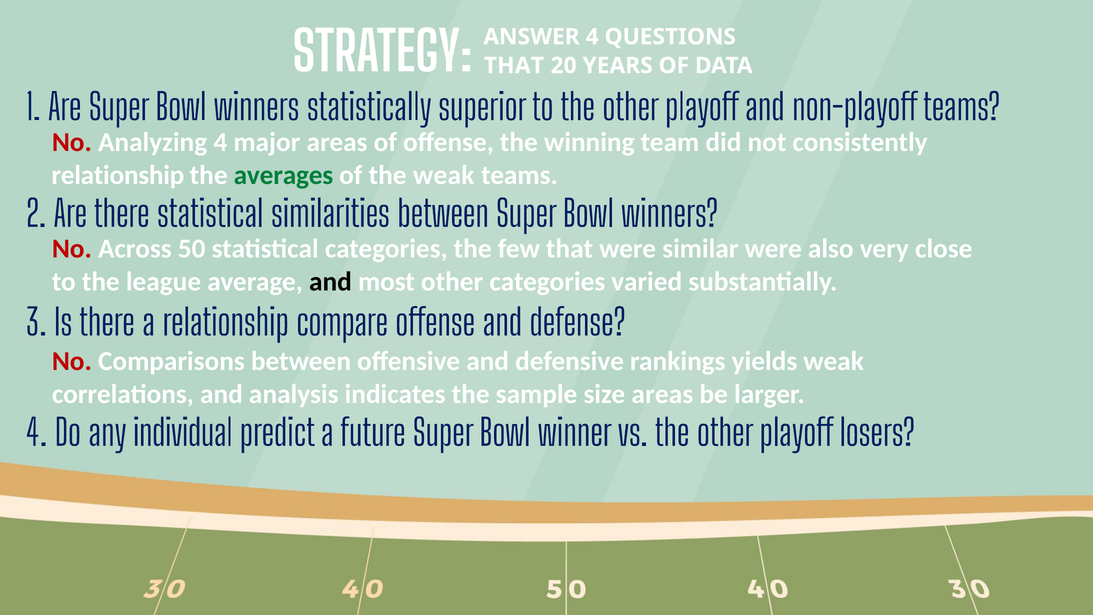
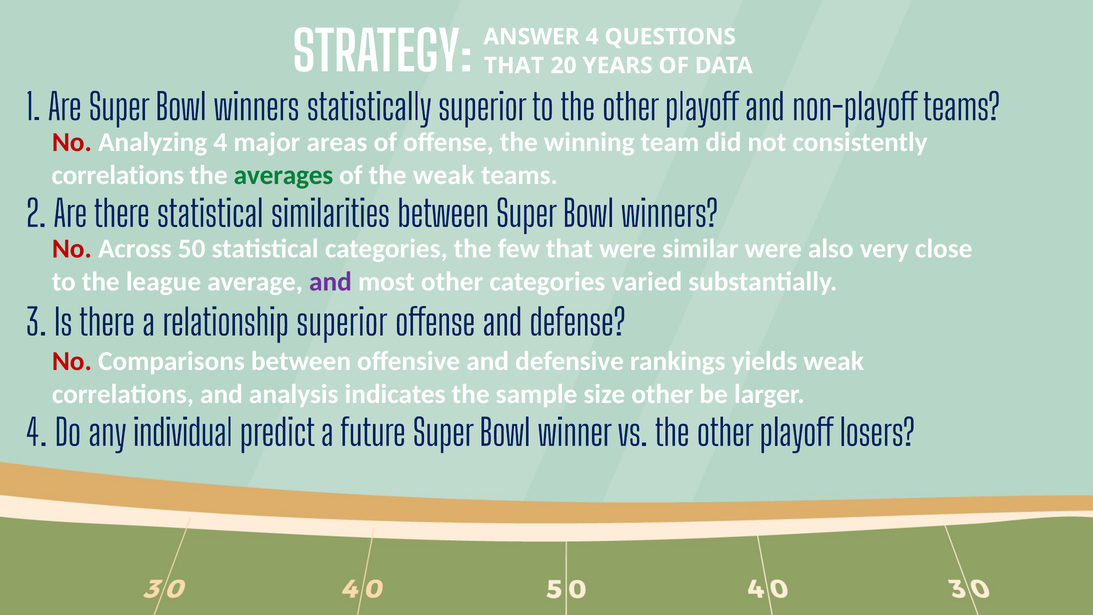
relationship at (118, 175): relationship -> correlations
and at (330, 282) colour: black -> purple
relationship compare: compare -> superior
size areas: areas -> other
